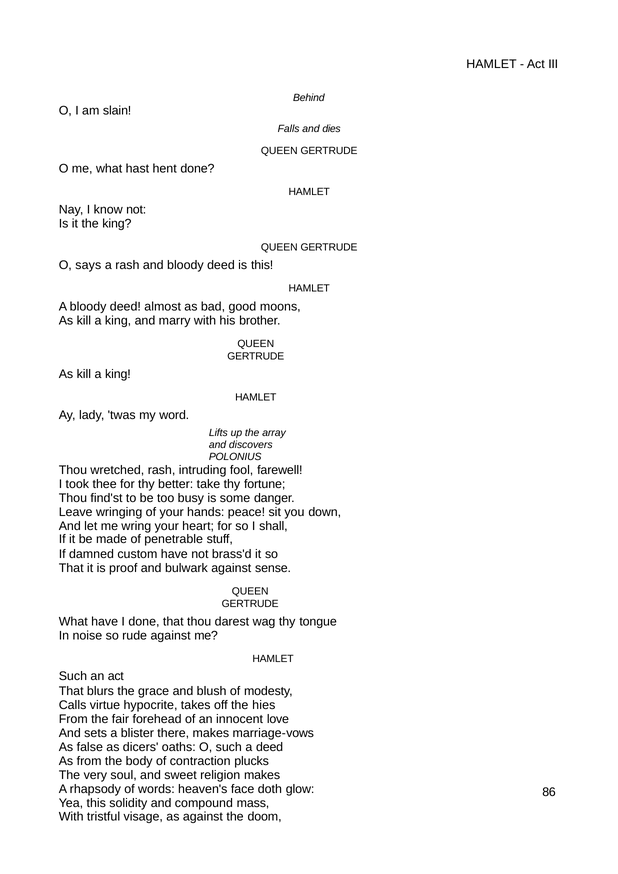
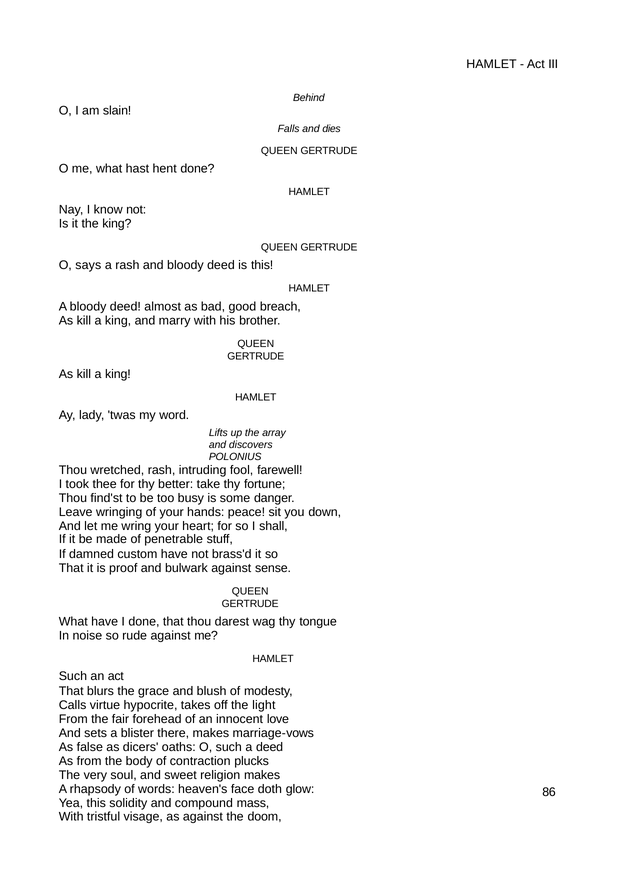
moons: moons -> breach
hies: hies -> light
